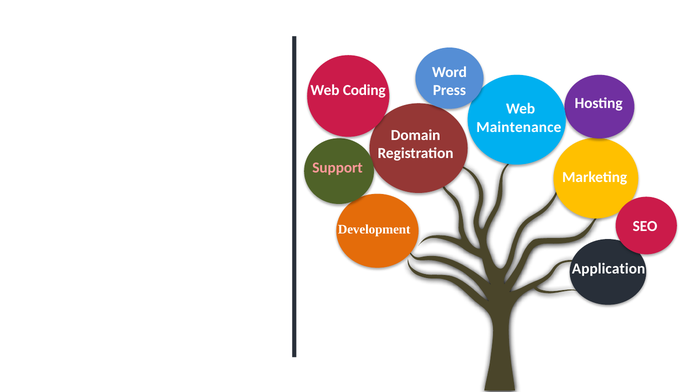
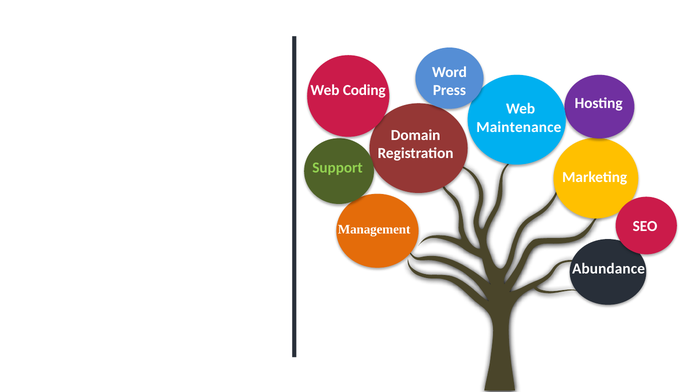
Support colour: pink -> light green
Development: Development -> Management
Application: Application -> Abundance
